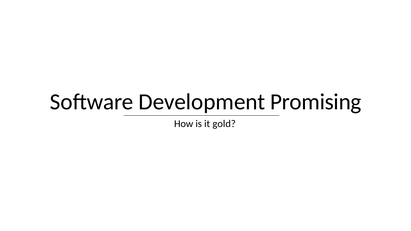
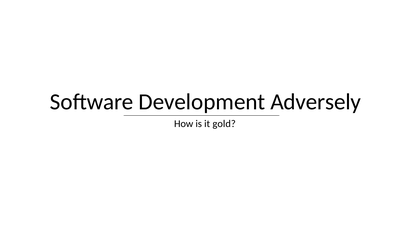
Promising: Promising -> Adversely
